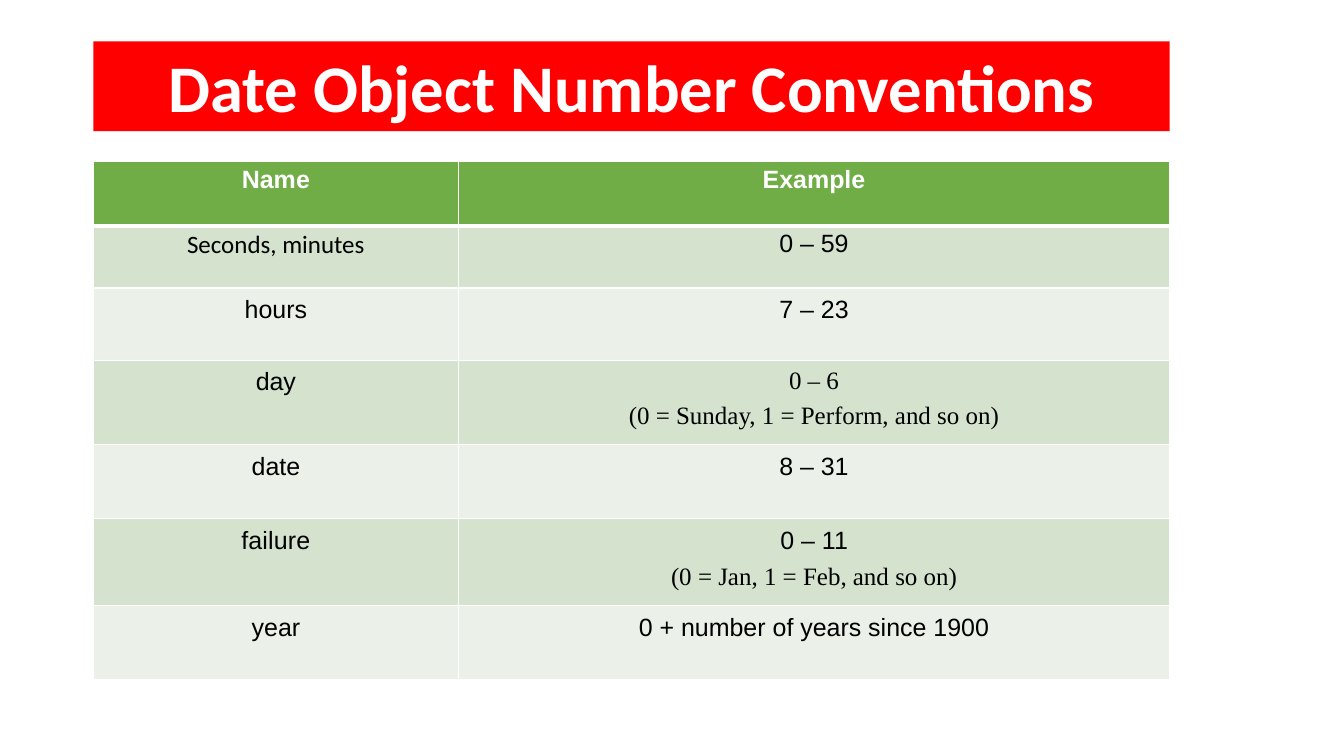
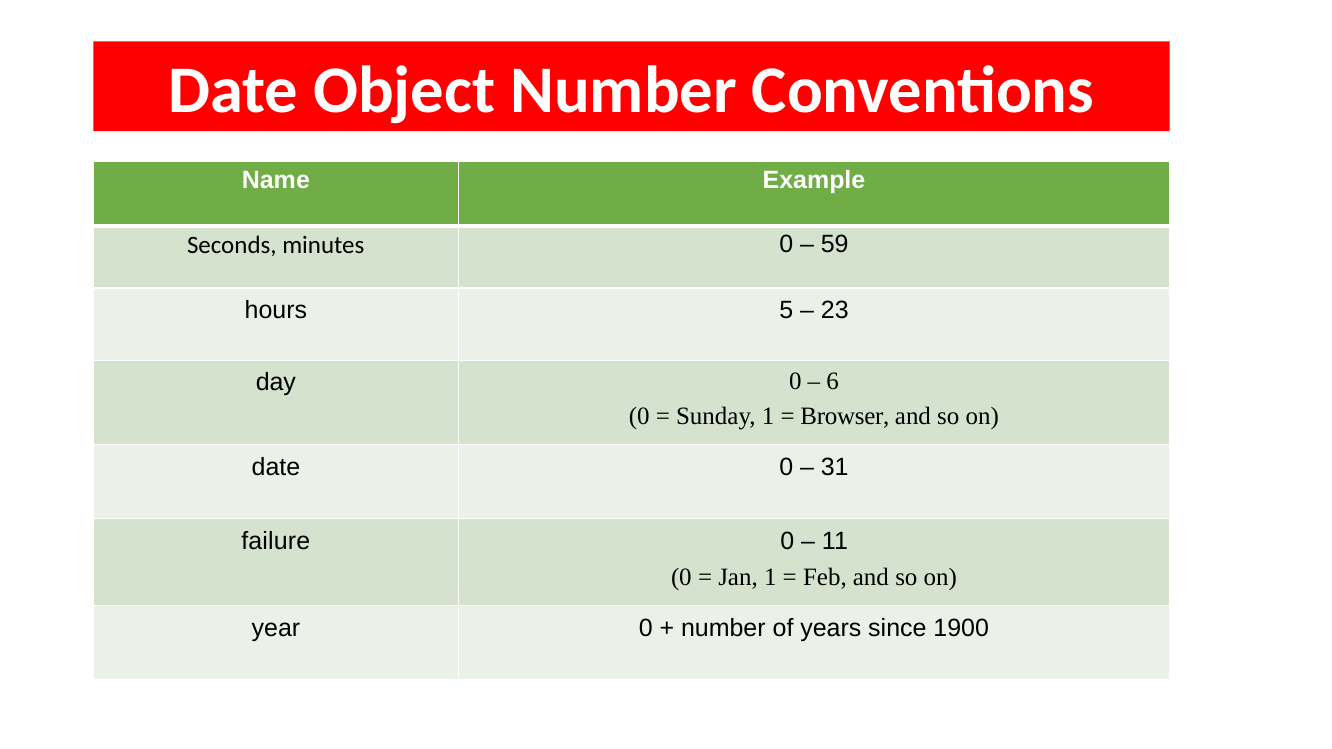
7: 7 -> 5
Perform: Perform -> Browser
date 8: 8 -> 0
